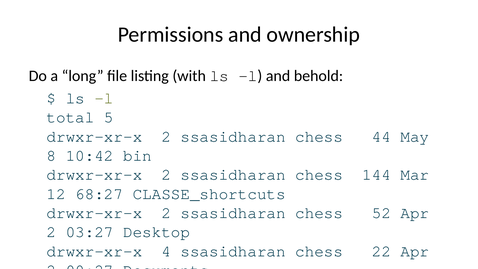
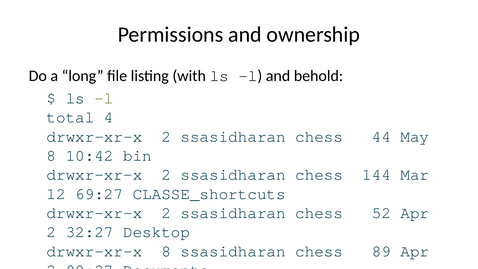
5: 5 -> 4
68:27: 68:27 -> 69:27
03:27: 03:27 -> 32:27
drwxr-xr-x 4: 4 -> 8
22: 22 -> 89
